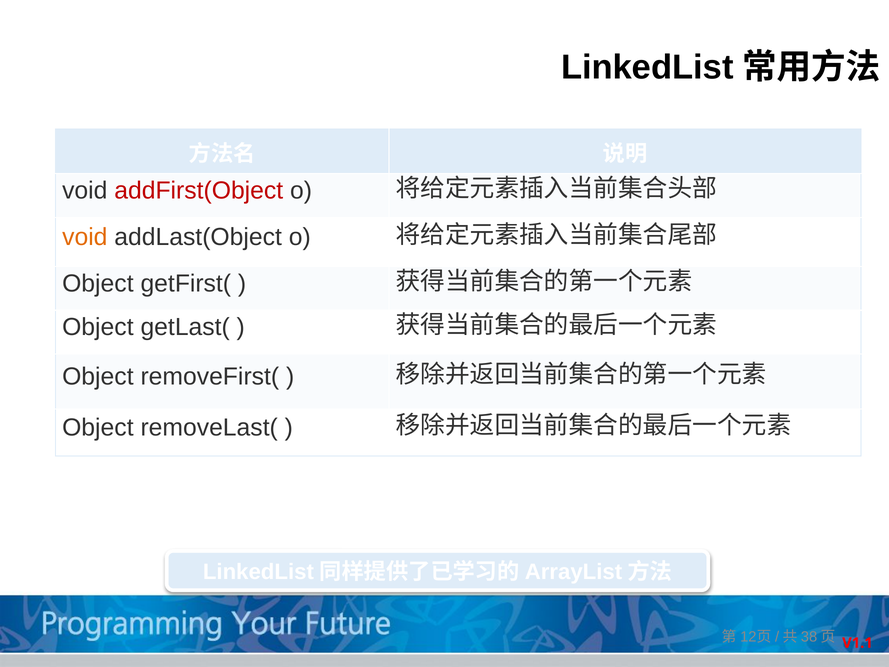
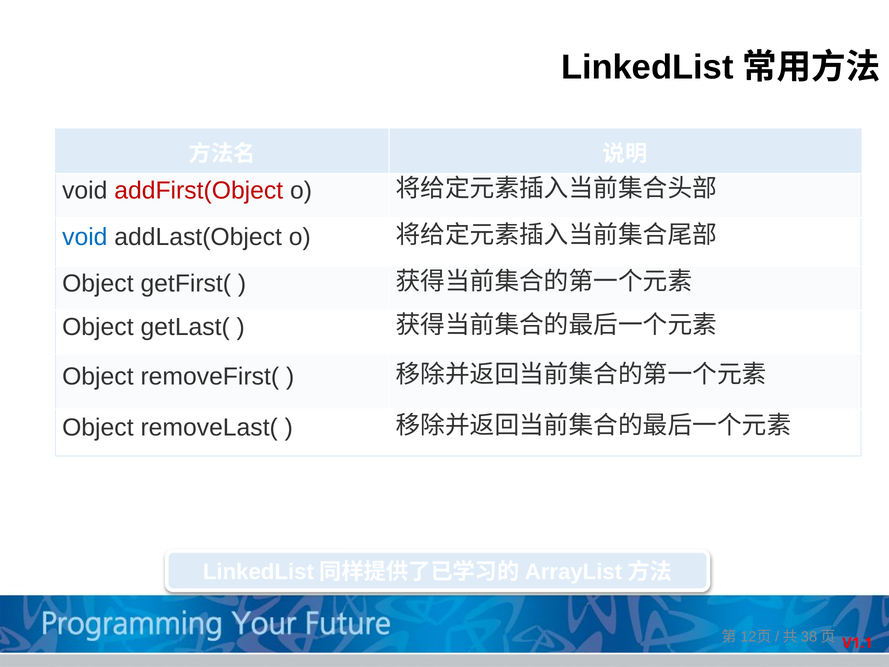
void at (85, 237) colour: orange -> blue
